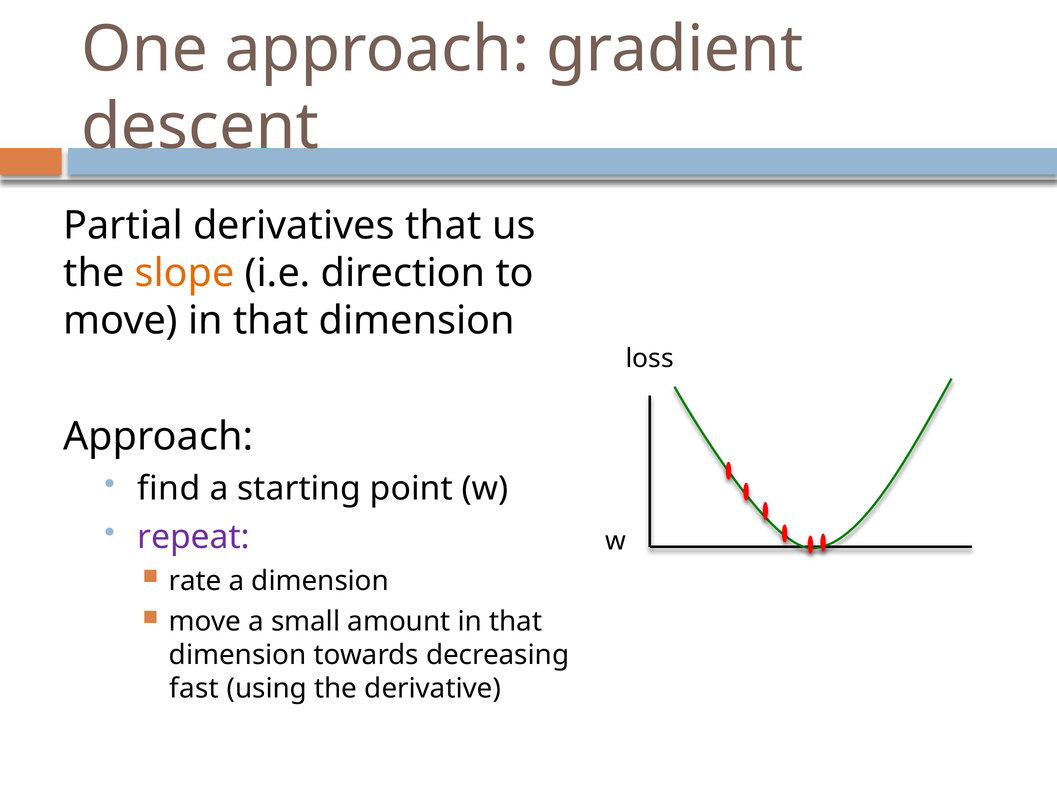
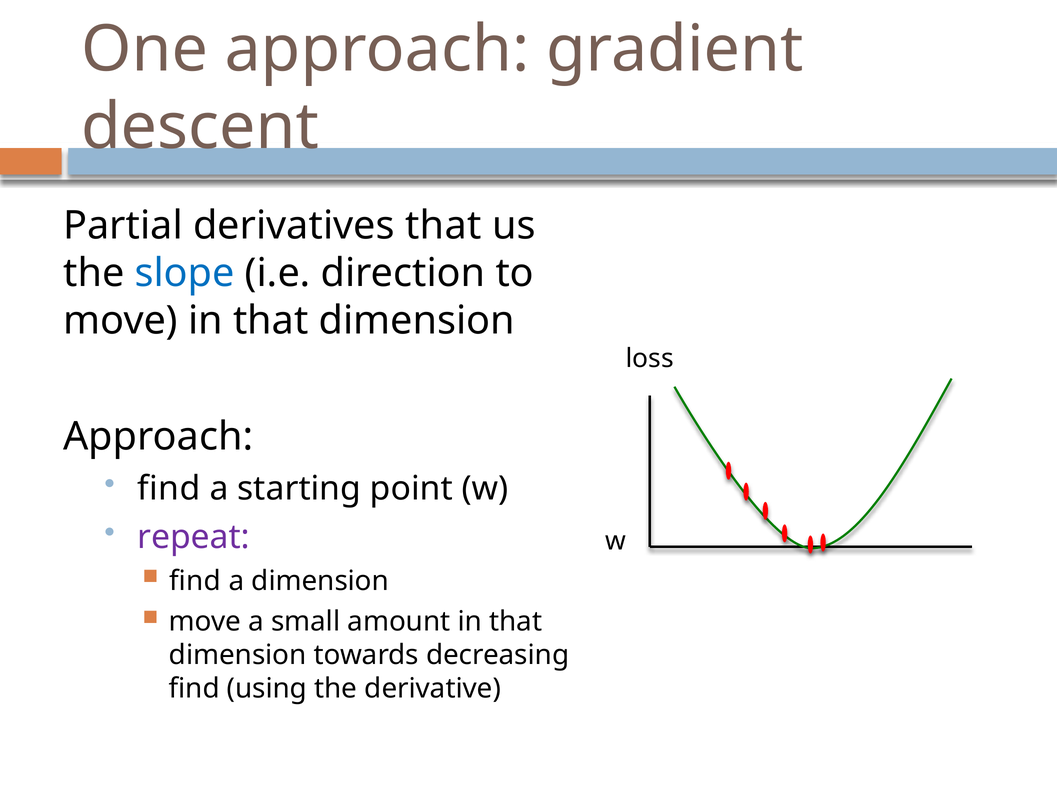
slope colour: orange -> blue
rate at (195, 581): rate -> find
fast at (194, 688): fast -> find
